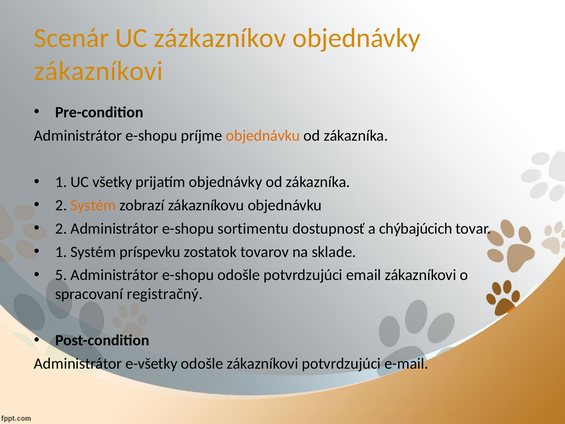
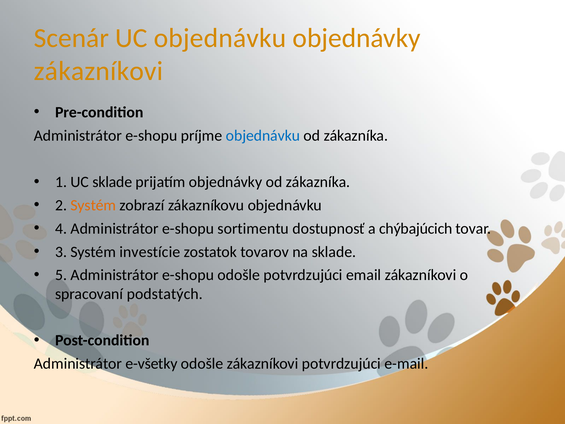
UC zázkazníkov: zázkazníkov -> objednávku
objednávku at (263, 135) colour: orange -> blue
UC všetky: všetky -> sklade
2 at (61, 228): 2 -> 4
1 at (61, 252): 1 -> 3
príspevku: príspevku -> investície
registračný: registračný -> podstatých
